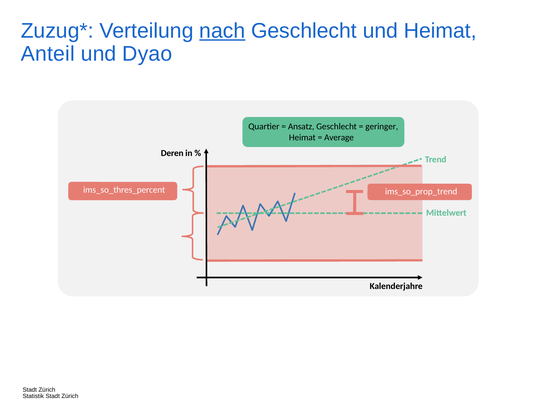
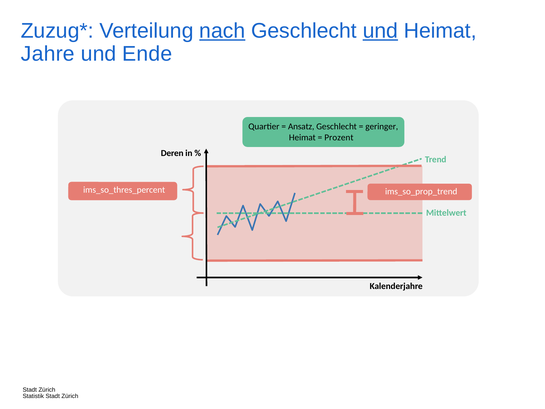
und at (380, 31) underline: none -> present
Anteil: Anteil -> Jahre
Dyao: Dyao -> Ende
Average: Average -> Prozent
